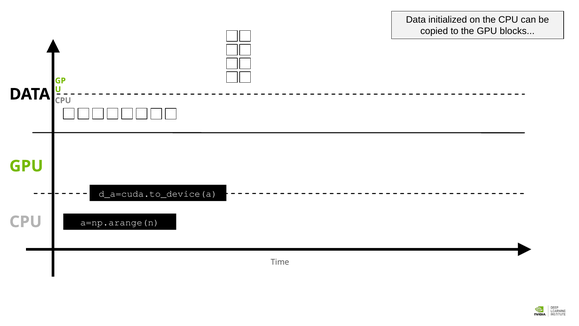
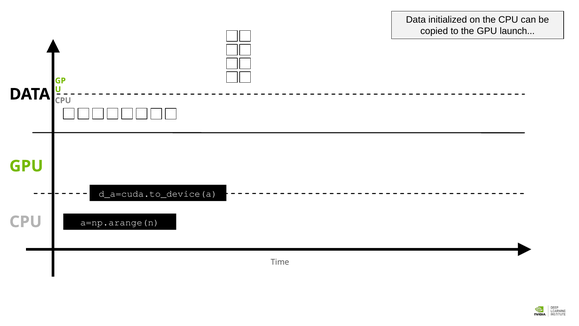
blocks: blocks -> launch
